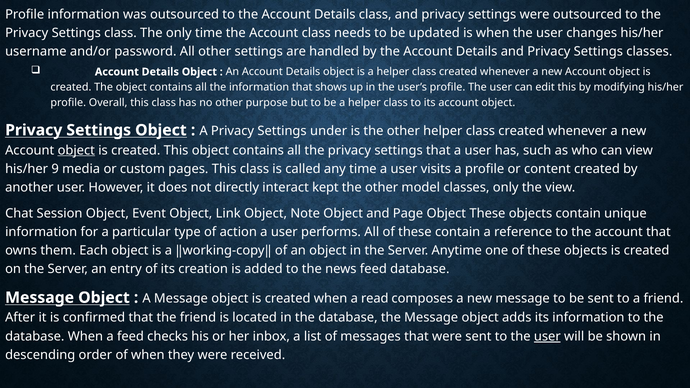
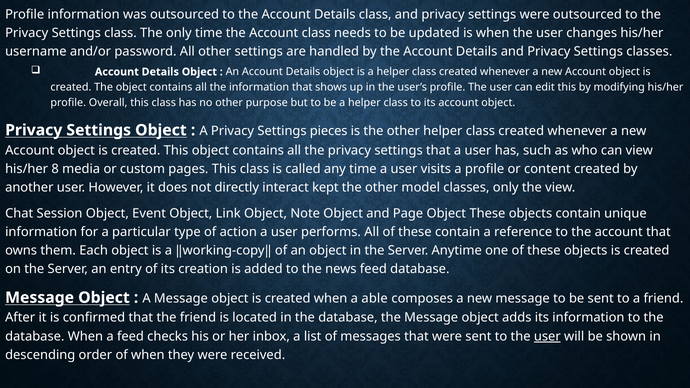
under: under -> pieces
object at (76, 150) underline: present -> none
9: 9 -> 8
read: read -> able
